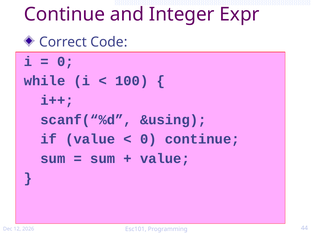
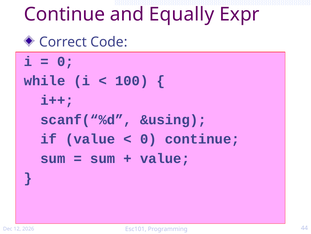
Integer: Integer -> Equally
